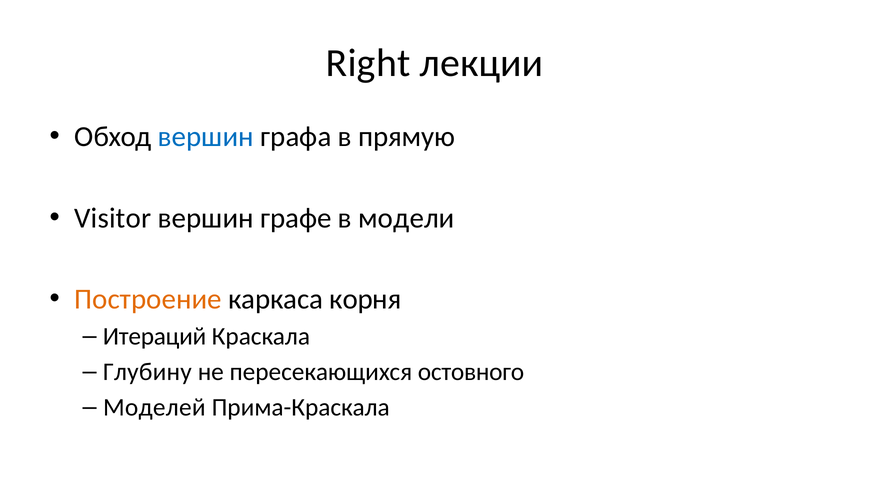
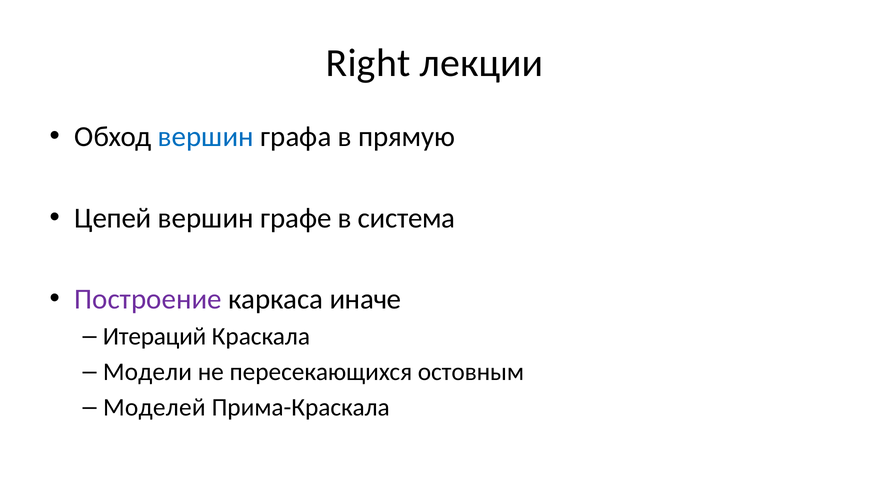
Visitor: Visitor -> Цепей
модели: модели -> система
Построение colour: orange -> purple
корня: корня -> иначе
Глубину: Глубину -> Модели
остовного: остовного -> остовным
